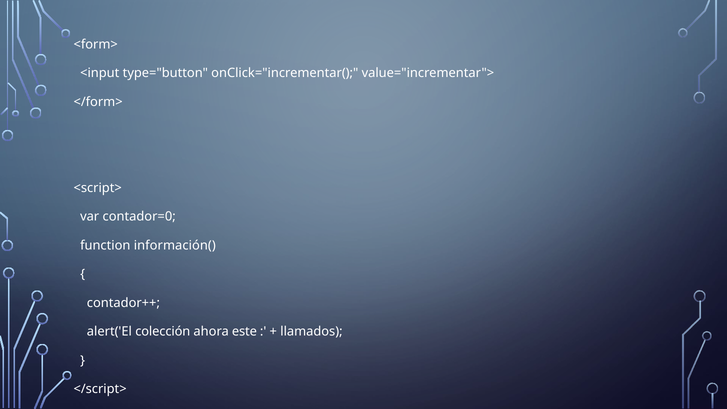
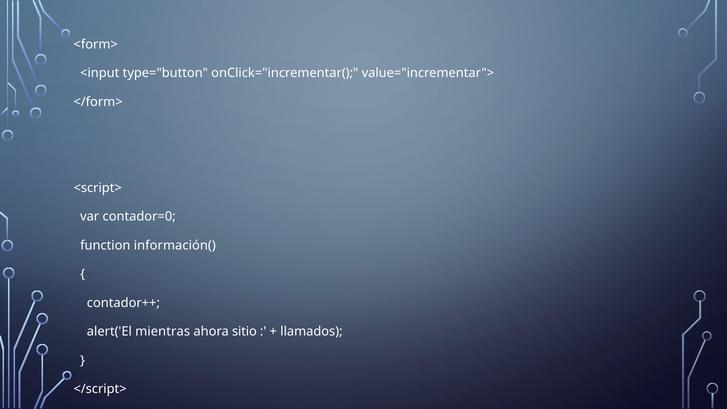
colección: colección -> mientras
este: este -> sitio
